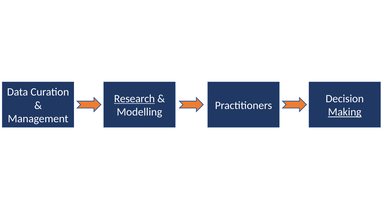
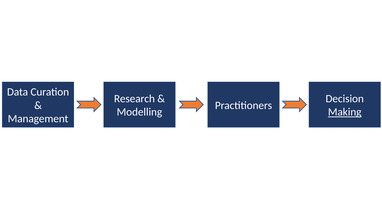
Research underline: present -> none
